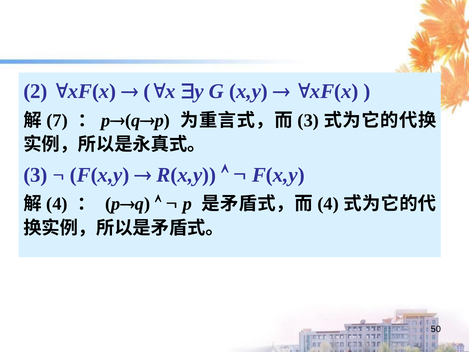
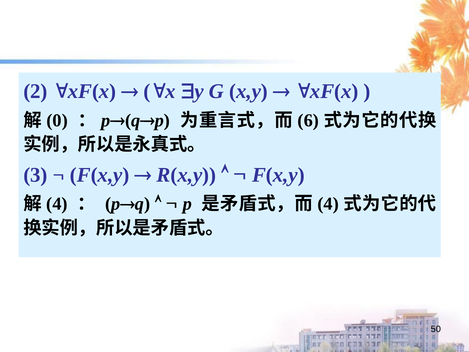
7: 7 -> 0
3 at (308, 120): 3 -> 6
